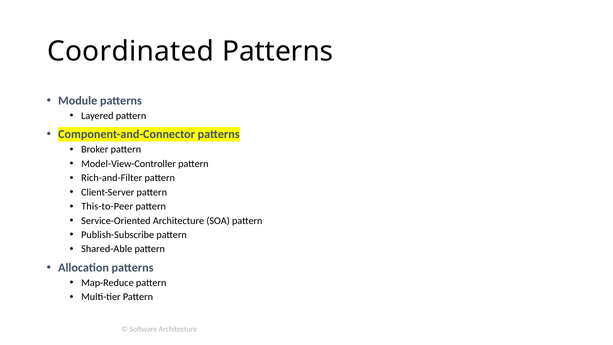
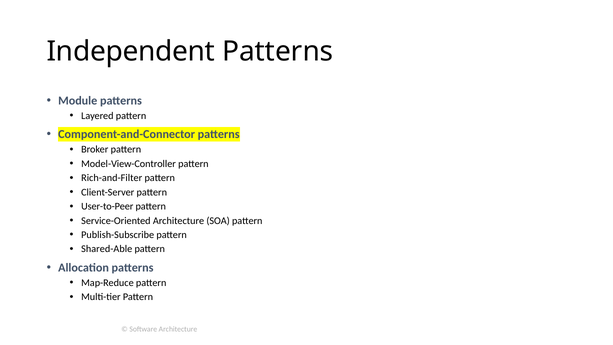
Coordinated: Coordinated -> Independent
This-to-Peer: This-to-Peer -> User-to-Peer
